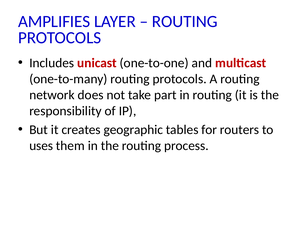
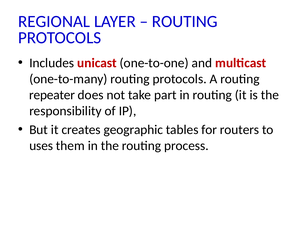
AMPLIFIES: AMPLIFIES -> REGIONAL
network: network -> repeater
